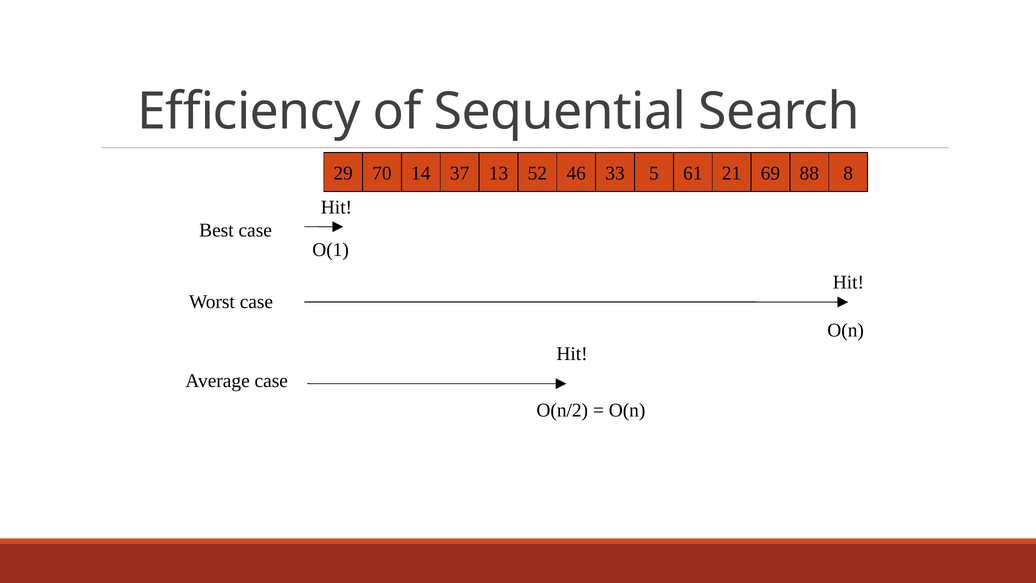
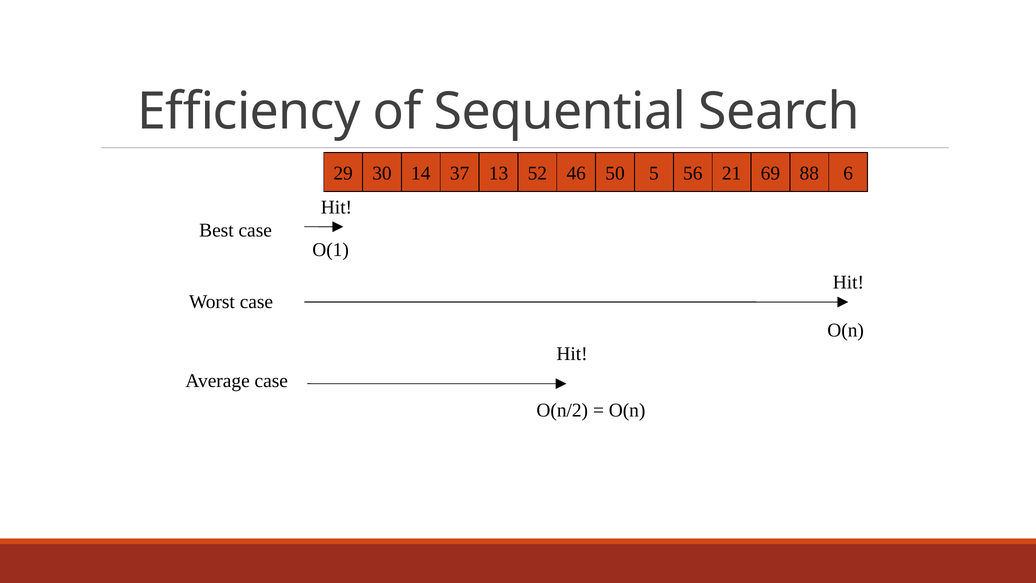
70: 70 -> 30
33: 33 -> 50
61: 61 -> 56
8: 8 -> 6
